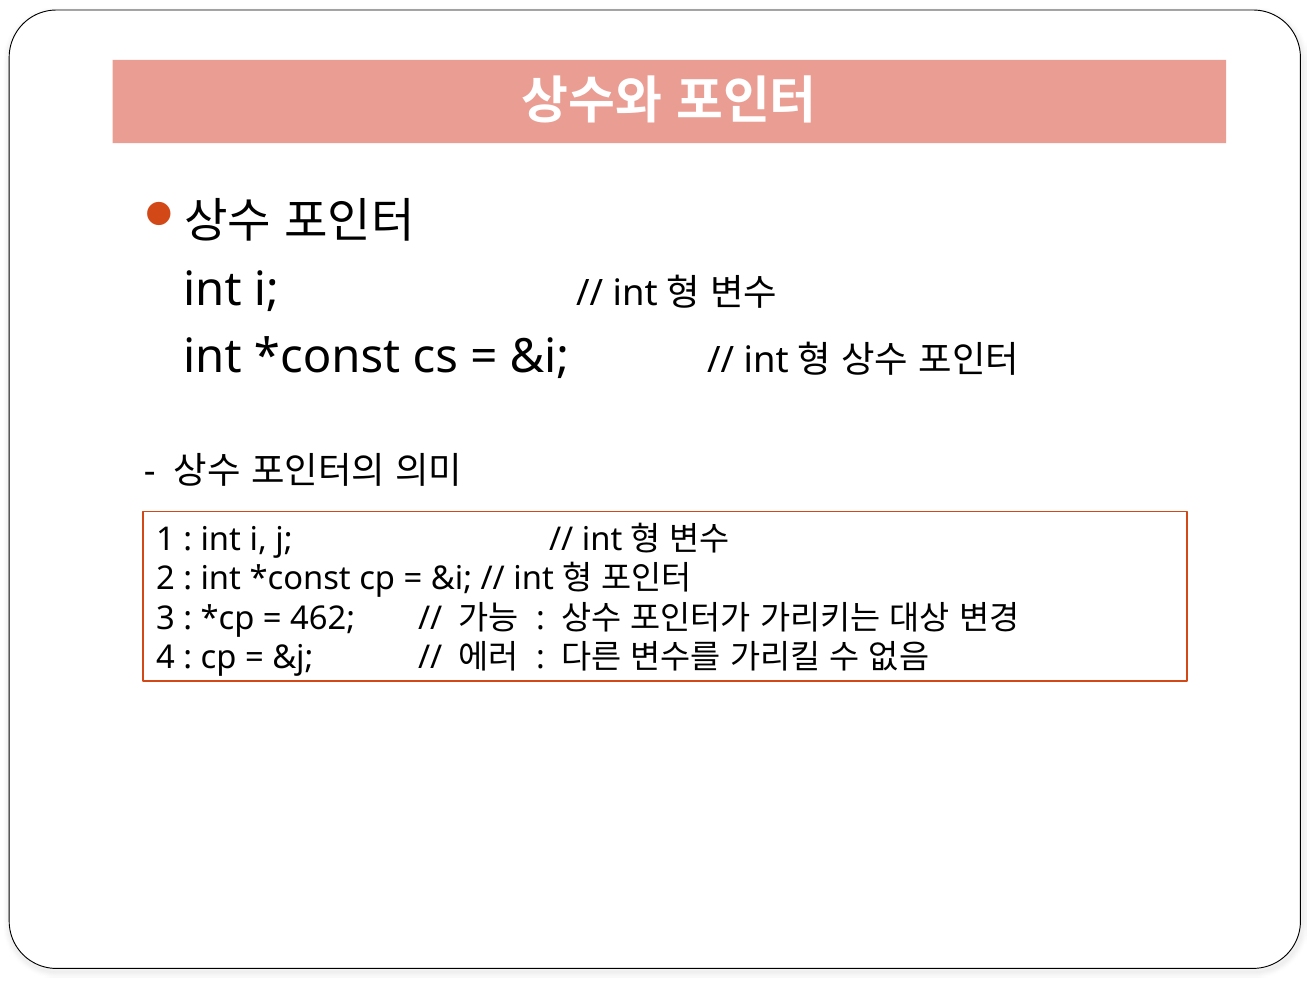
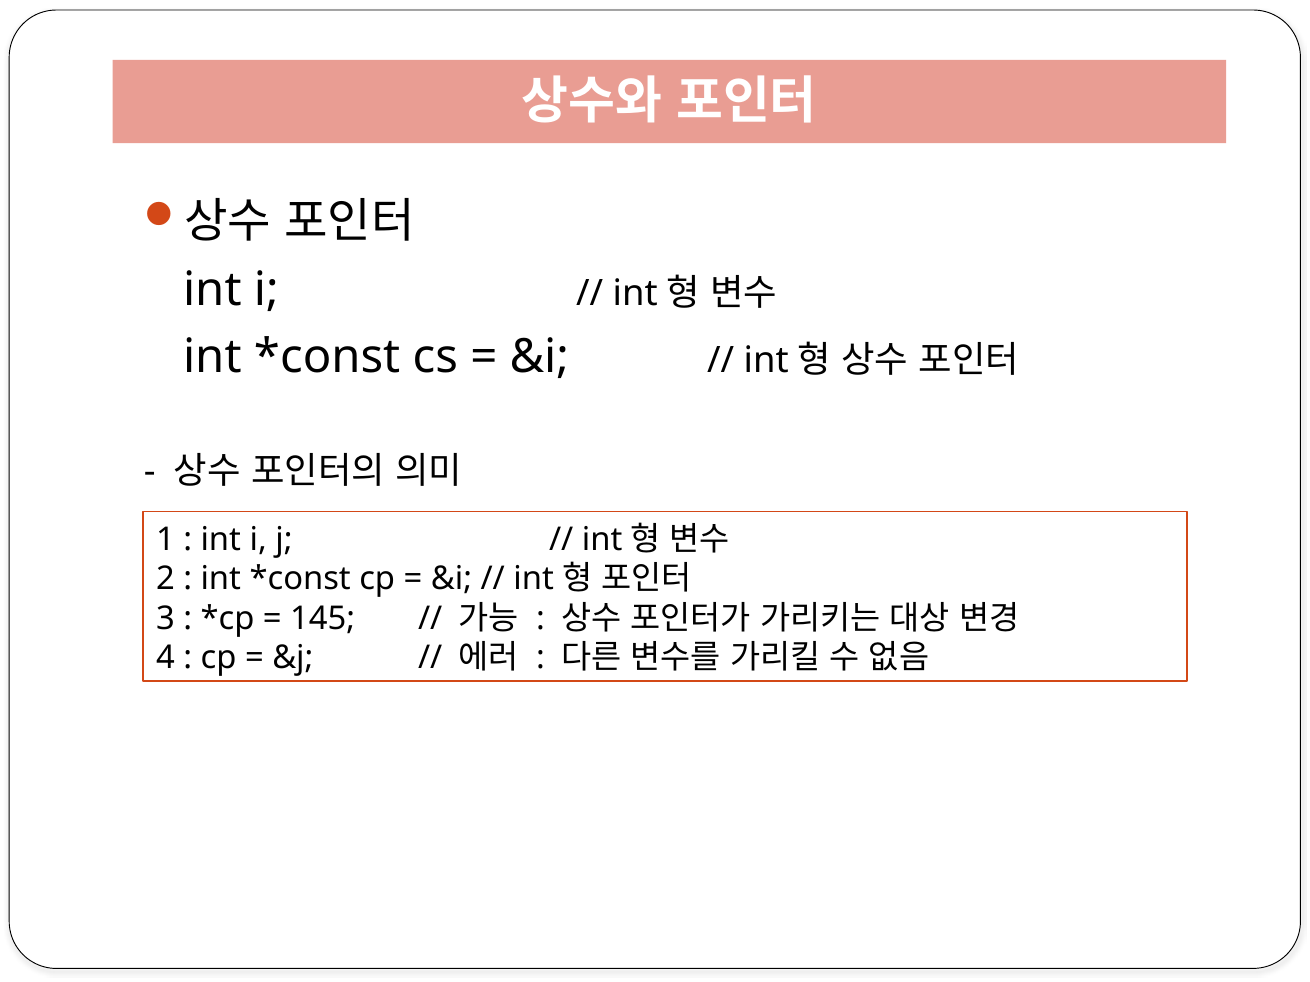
462: 462 -> 145
